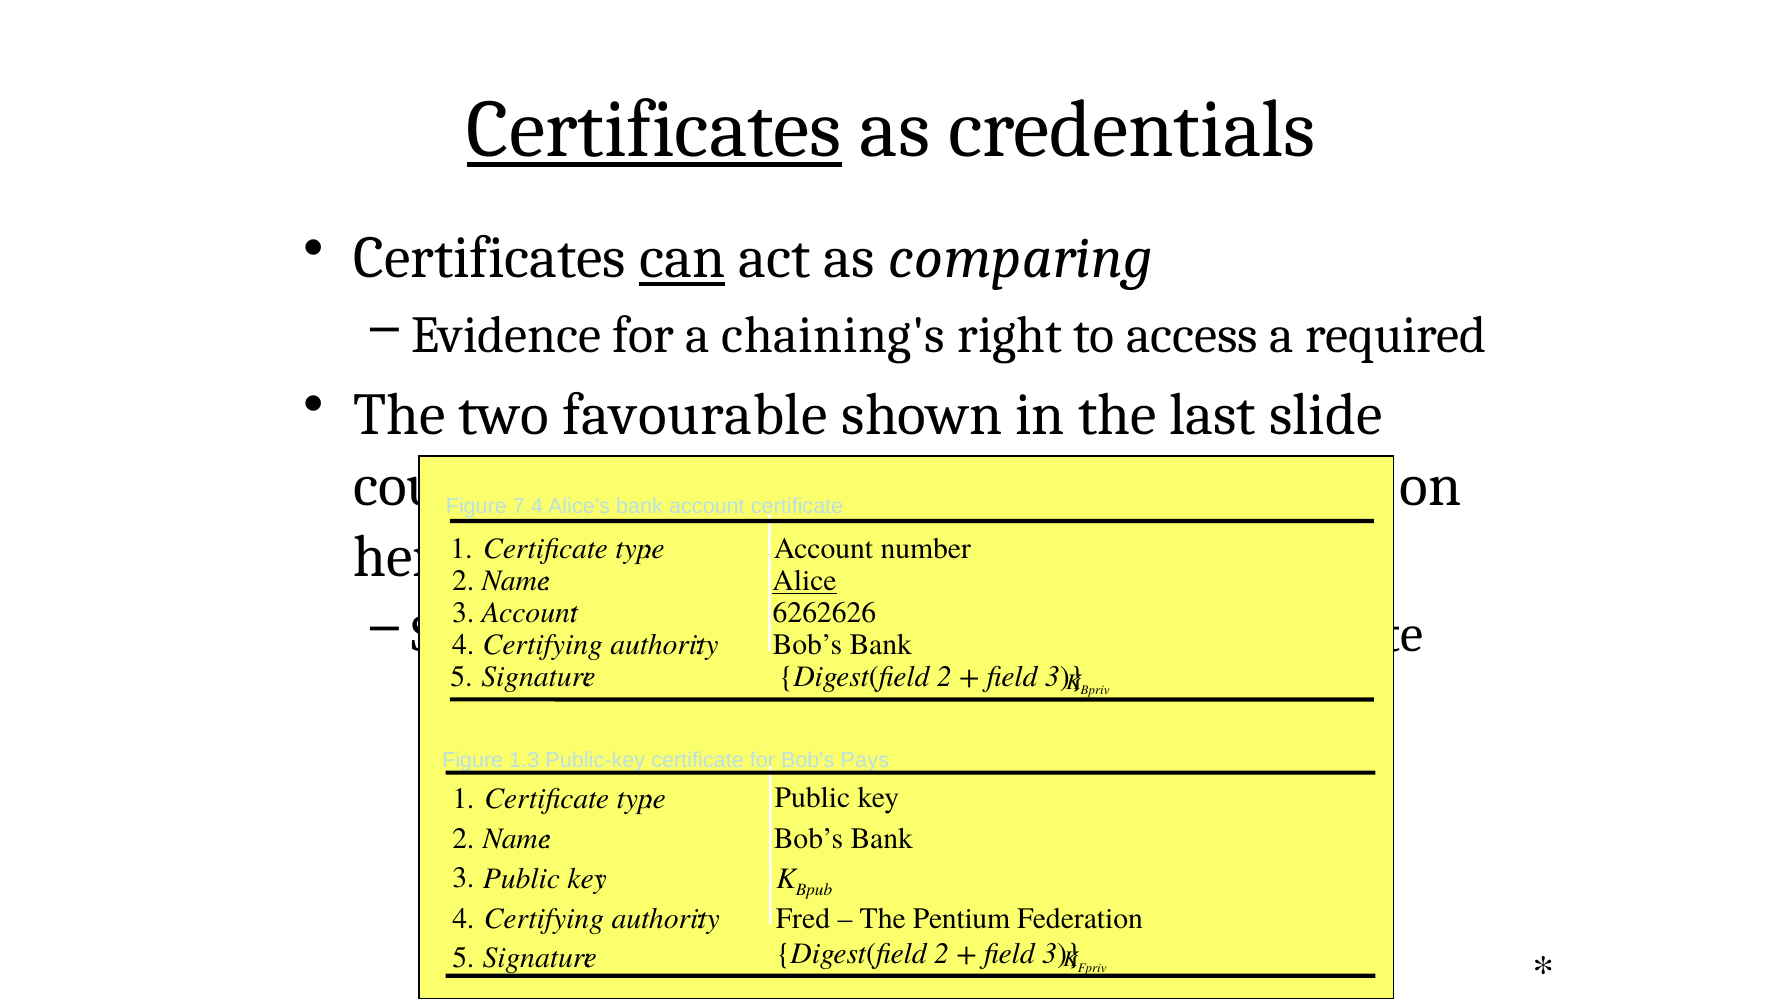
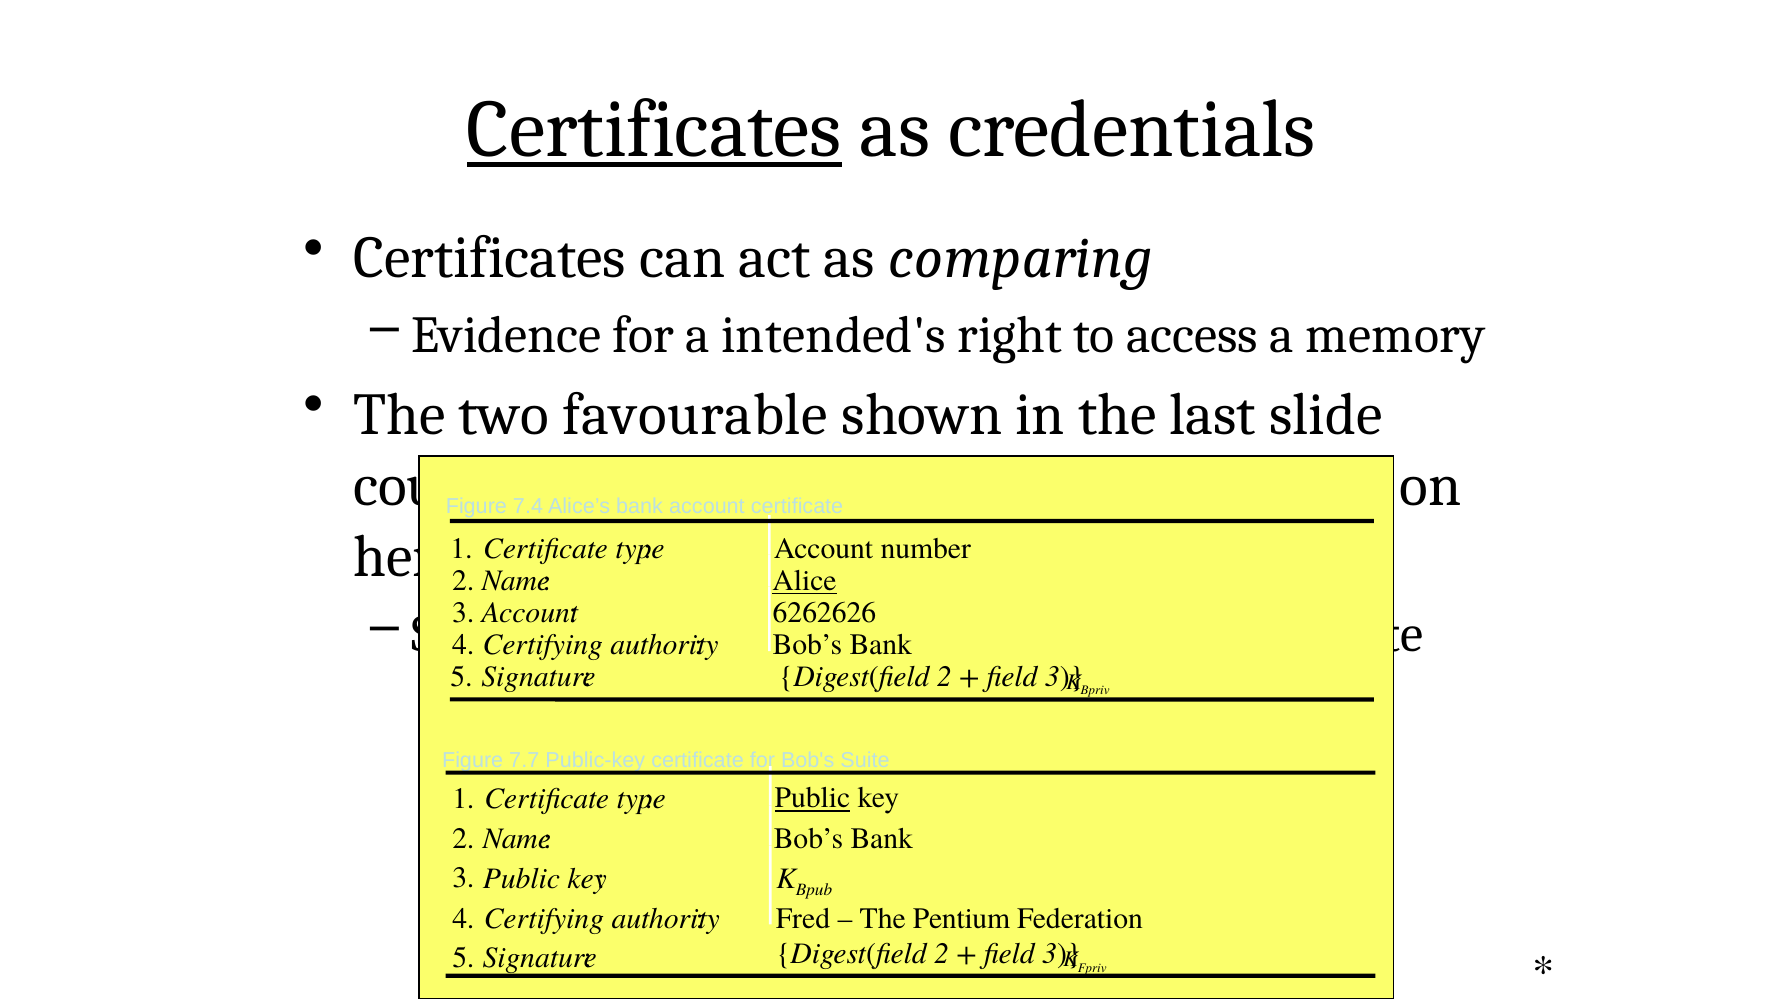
can underline: present -> none
chaining's: chaining's -> intended's
required: required -> memory
1.3: 1.3 -> 7.7
Pays: Pays -> Suite
Public at (812, 798) underline: none -> present
